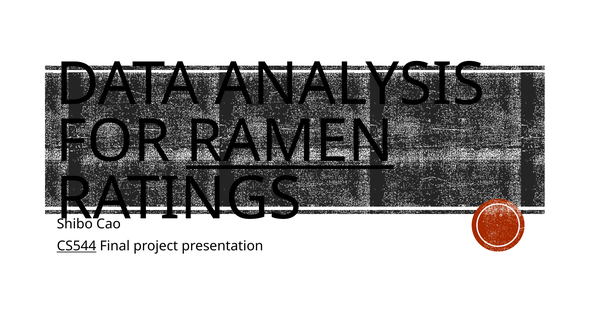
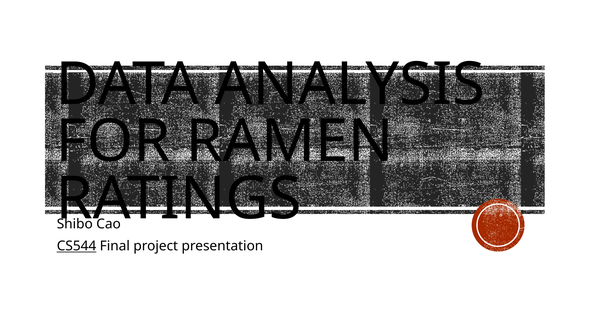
RAMEN underline: present -> none
